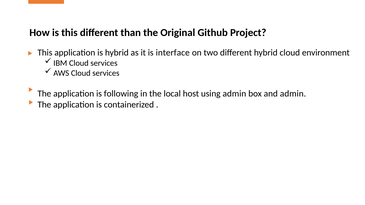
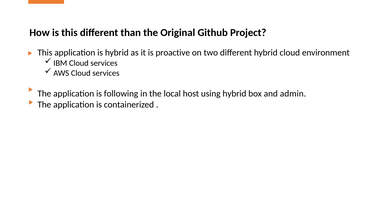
interface: interface -> proactive
using admin: admin -> hybrid
